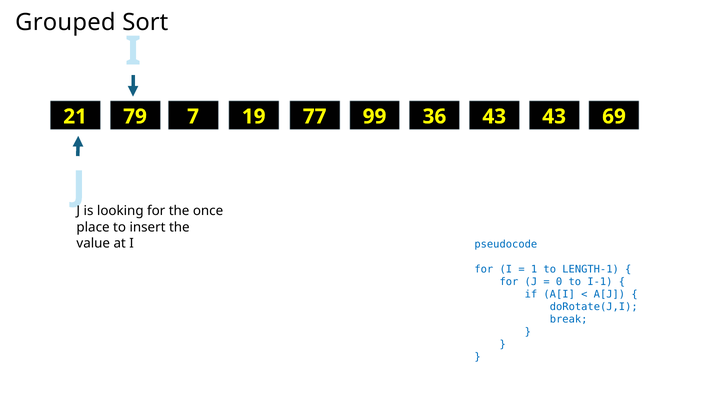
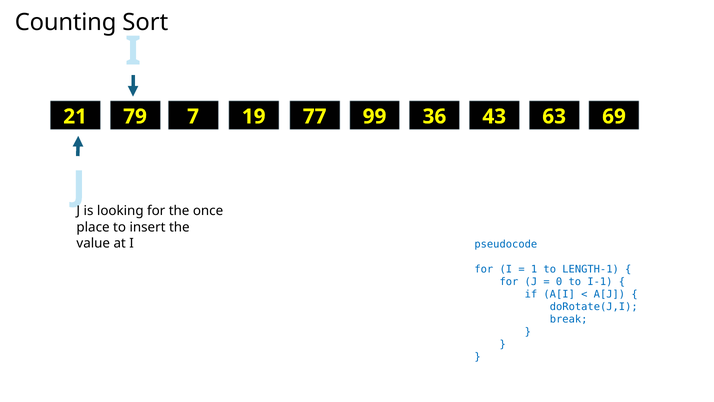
Grouped: Grouped -> Counting
43 43: 43 -> 63
